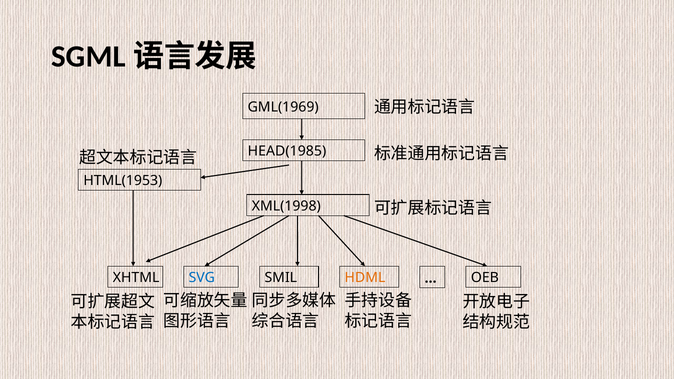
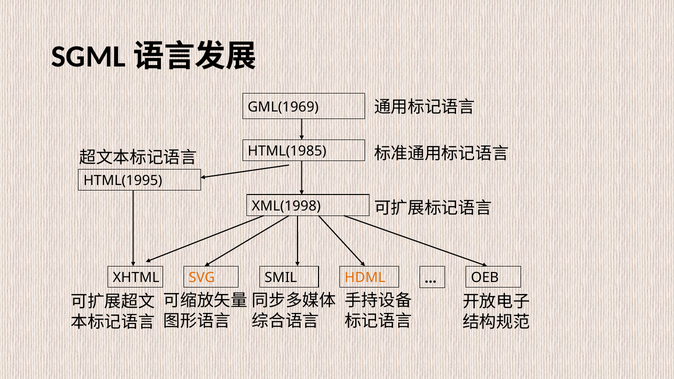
HEAD(1985: HEAD(1985 -> HTML(1985
HTML(1953: HTML(1953 -> HTML(1995
SVG colour: blue -> orange
